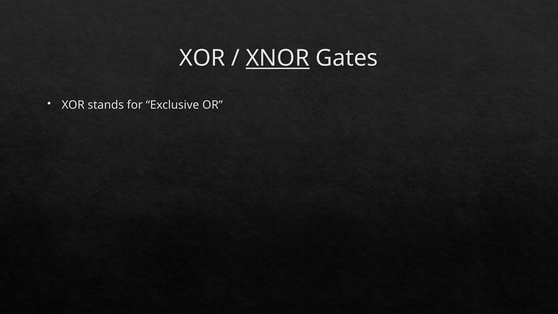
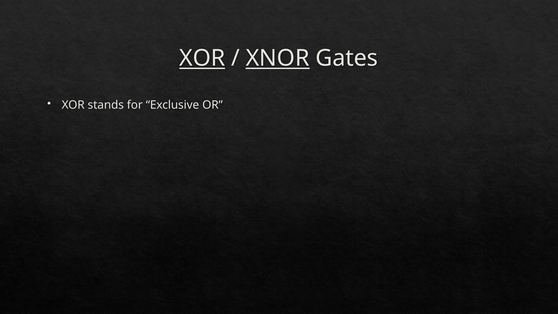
XOR at (202, 58) underline: none -> present
